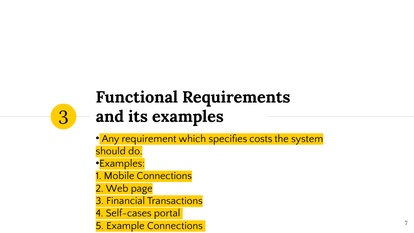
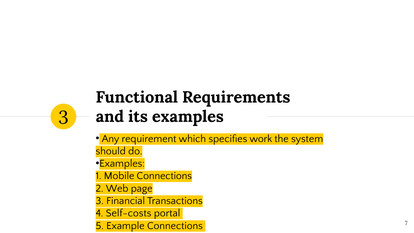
costs: costs -> work
Self-cases: Self-cases -> Self-costs
